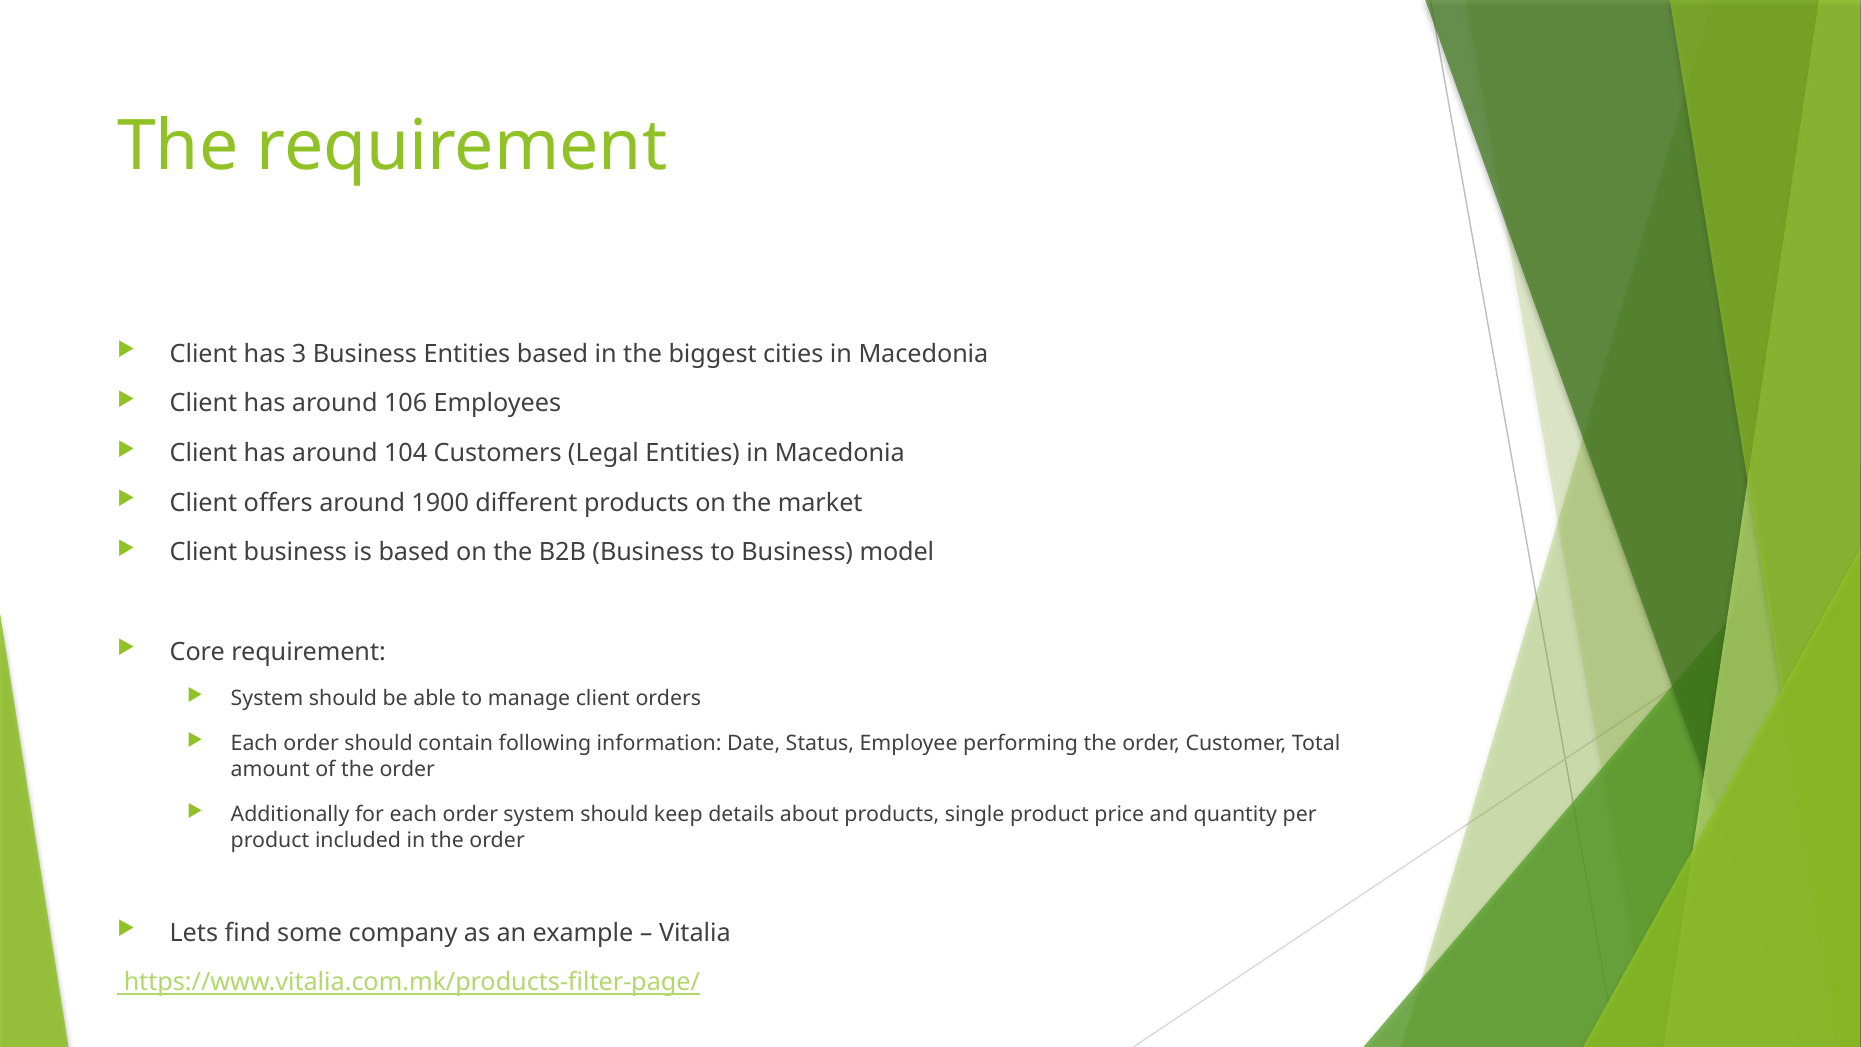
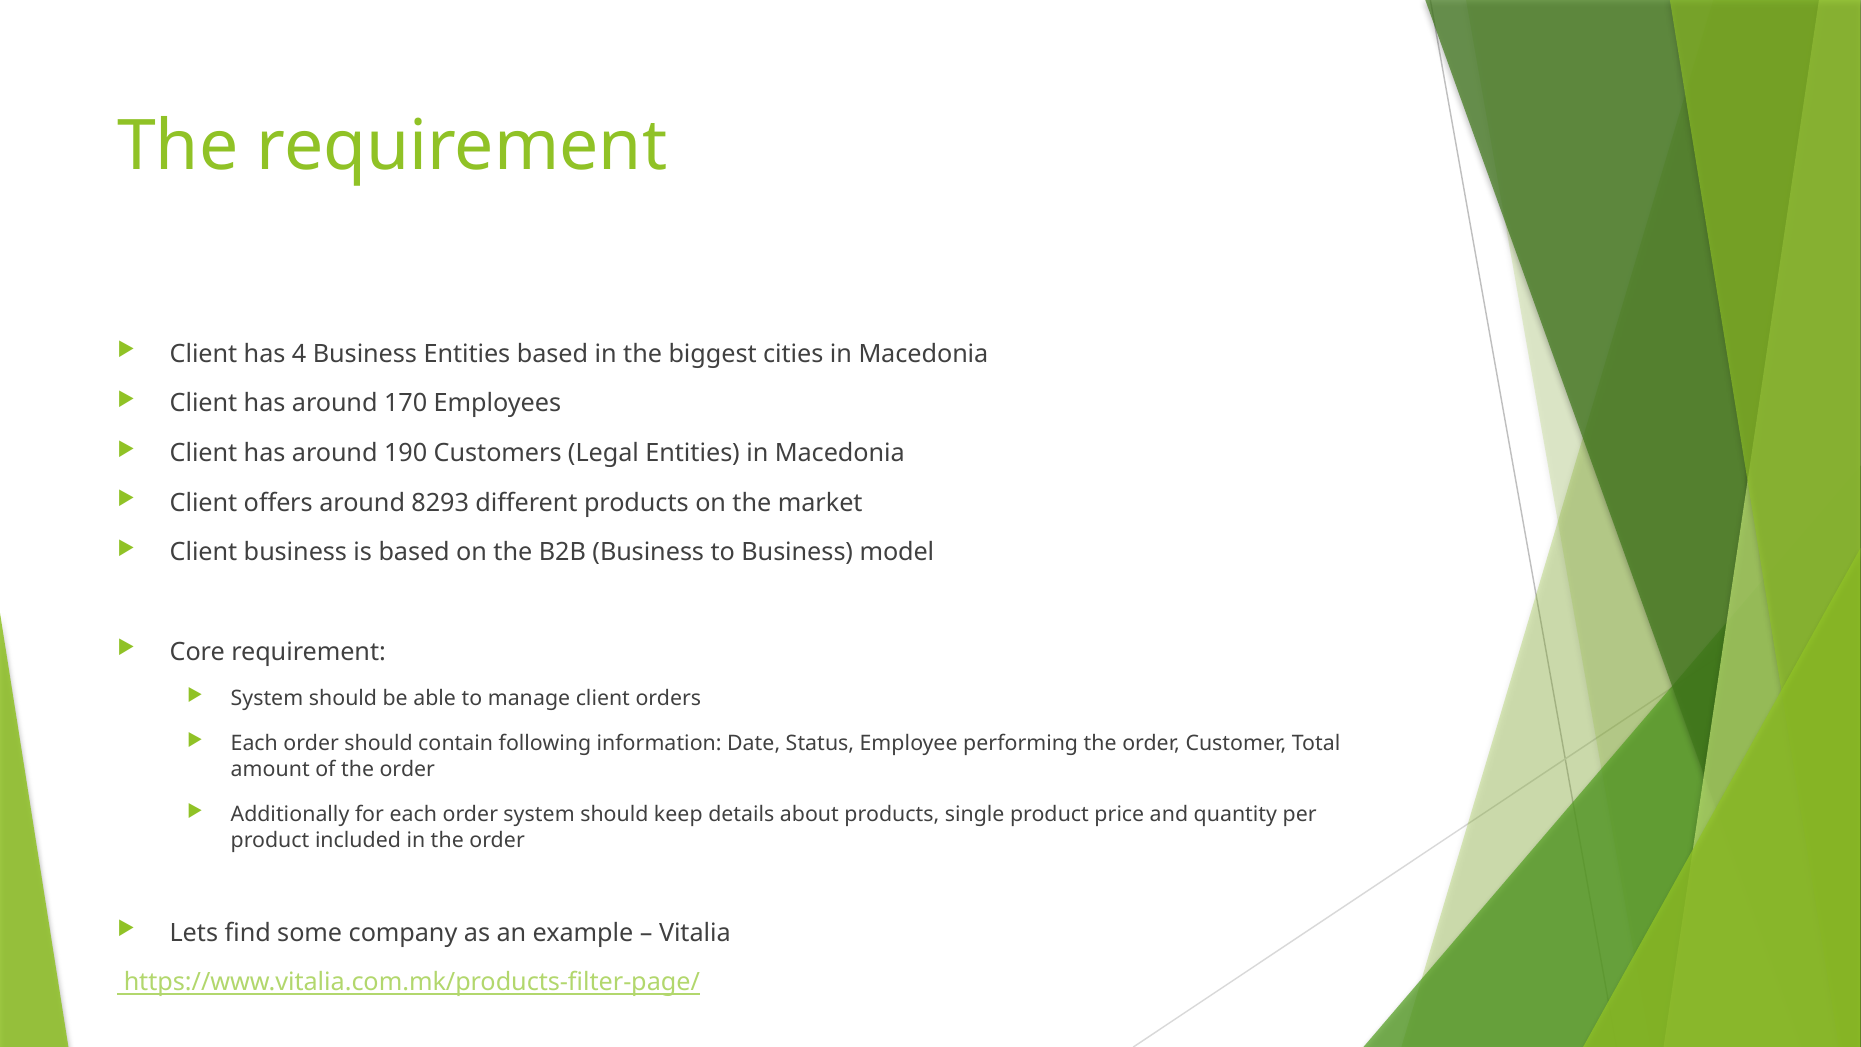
3: 3 -> 4
106: 106 -> 170
104: 104 -> 190
1900: 1900 -> 8293
